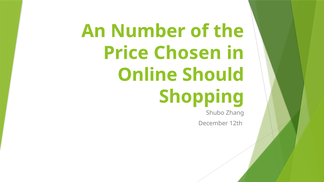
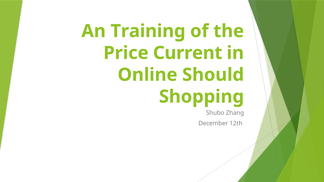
Number: Number -> Training
Chosen: Chosen -> Current
